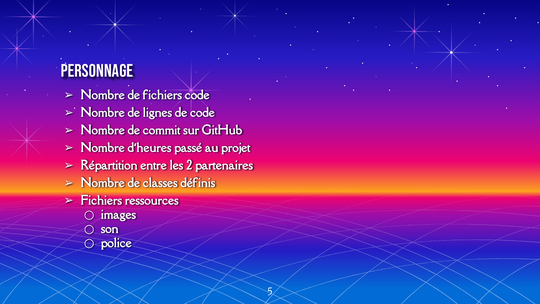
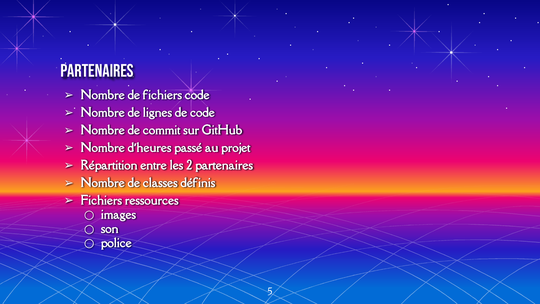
Personnage at (97, 71): Personnage -> Partenaires
